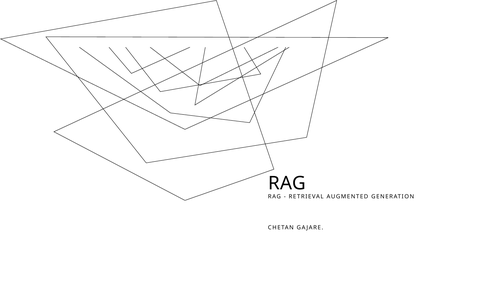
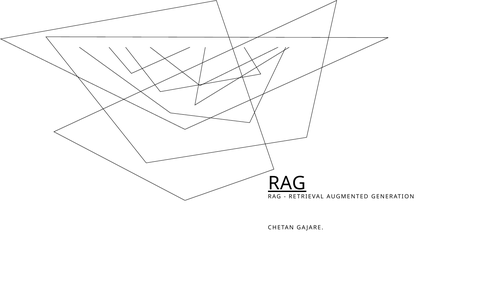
RAG at (287, 183) underline: none -> present
